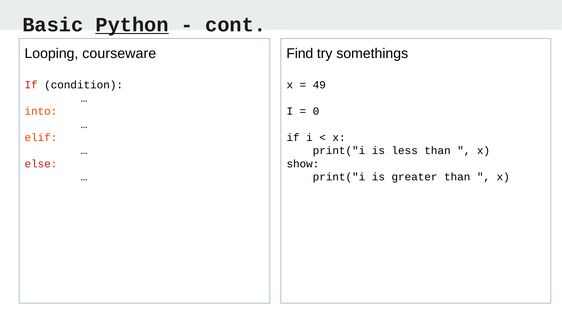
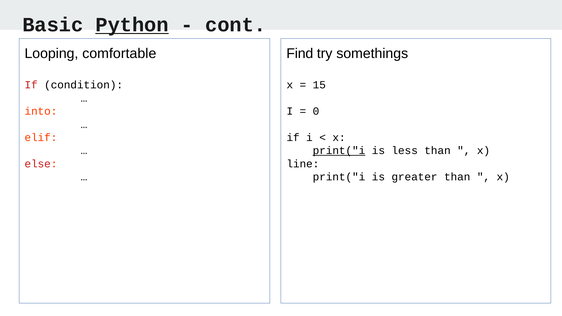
courseware: courseware -> comfortable
49: 49 -> 15
print("i at (339, 151) underline: none -> present
show: show -> line
